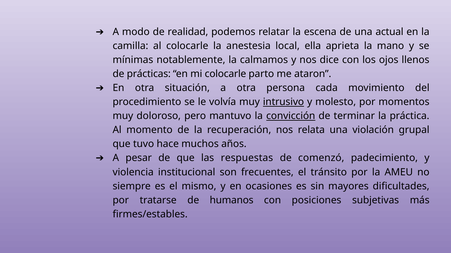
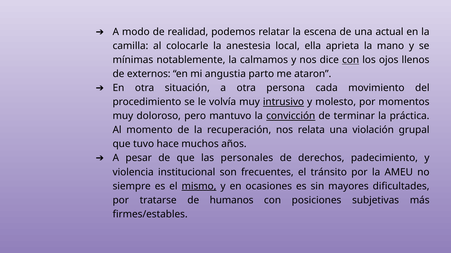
con at (351, 60) underline: none -> present
prácticas: prácticas -> externos
mi colocarle: colocarle -> angustia
respuestas: respuestas -> personales
comenzó: comenzó -> derechos
mismo underline: none -> present
